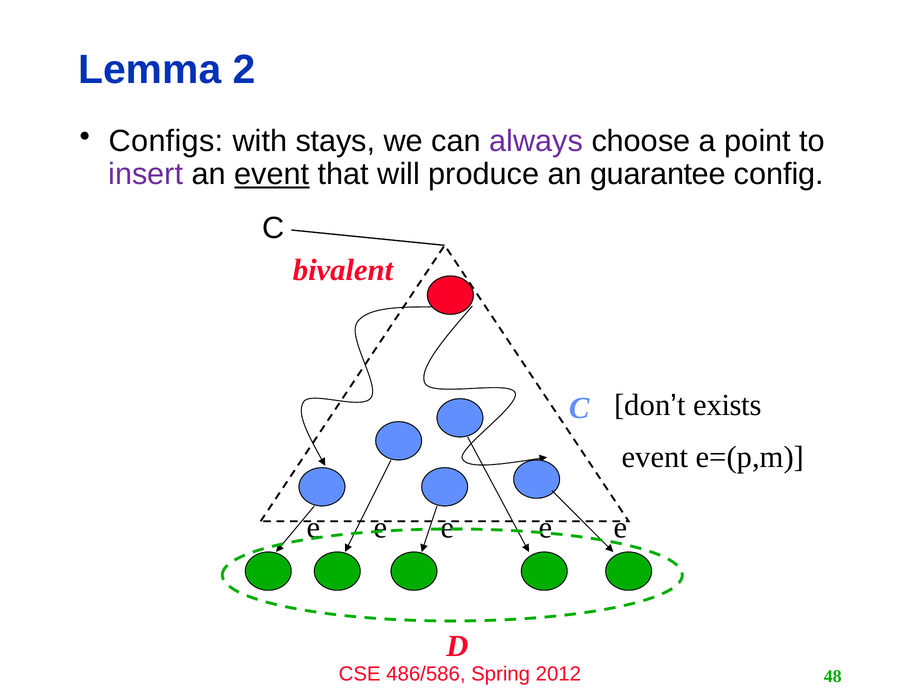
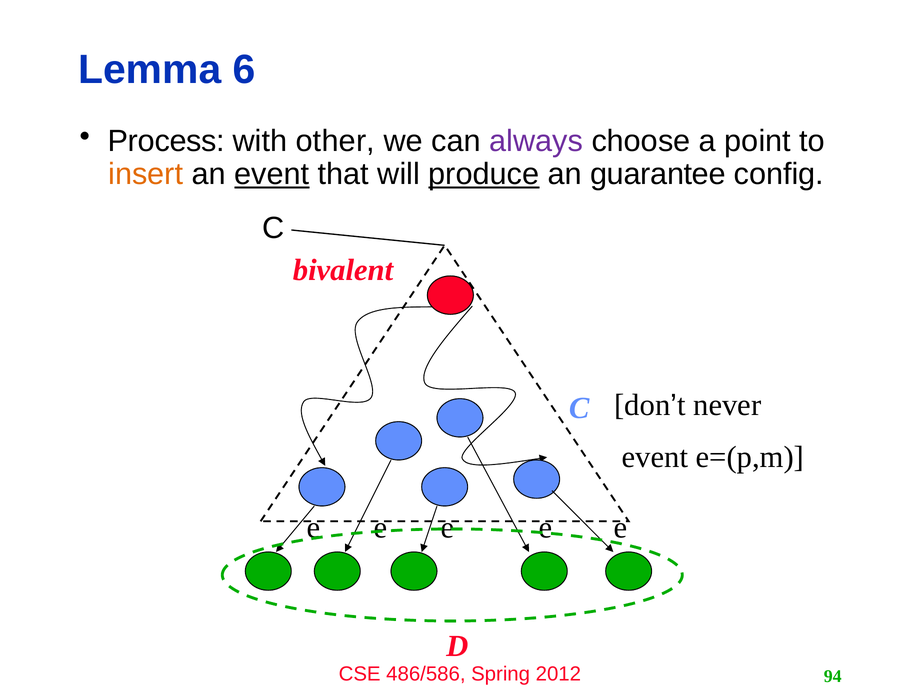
2: 2 -> 6
Configs: Configs -> Process
stays: stays -> other
insert colour: purple -> orange
produce underline: none -> present
exists: exists -> never
48: 48 -> 94
